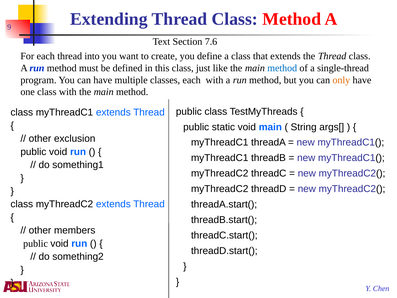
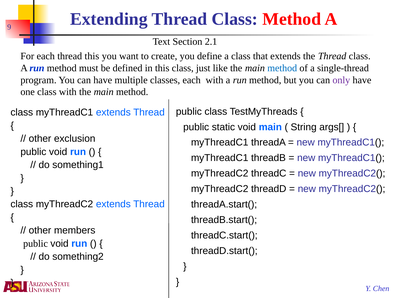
7.6: 7.6 -> 2.1
thread into: into -> this
only colour: orange -> purple
